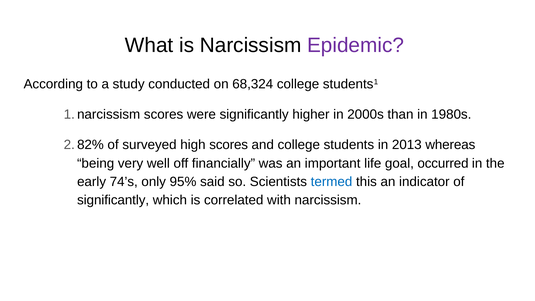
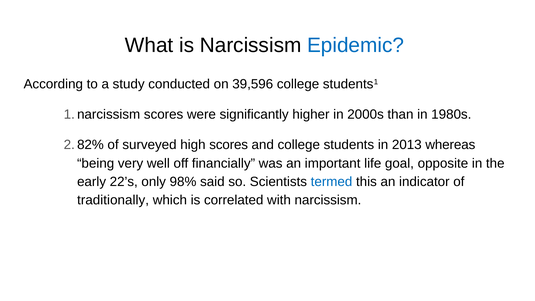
Epidemic colour: purple -> blue
68,324: 68,324 -> 39,596
occurred: occurred -> opposite
74’s: 74’s -> 22’s
95%: 95% -> 98%
significantly at (113, 200): significantly -> traditionally
